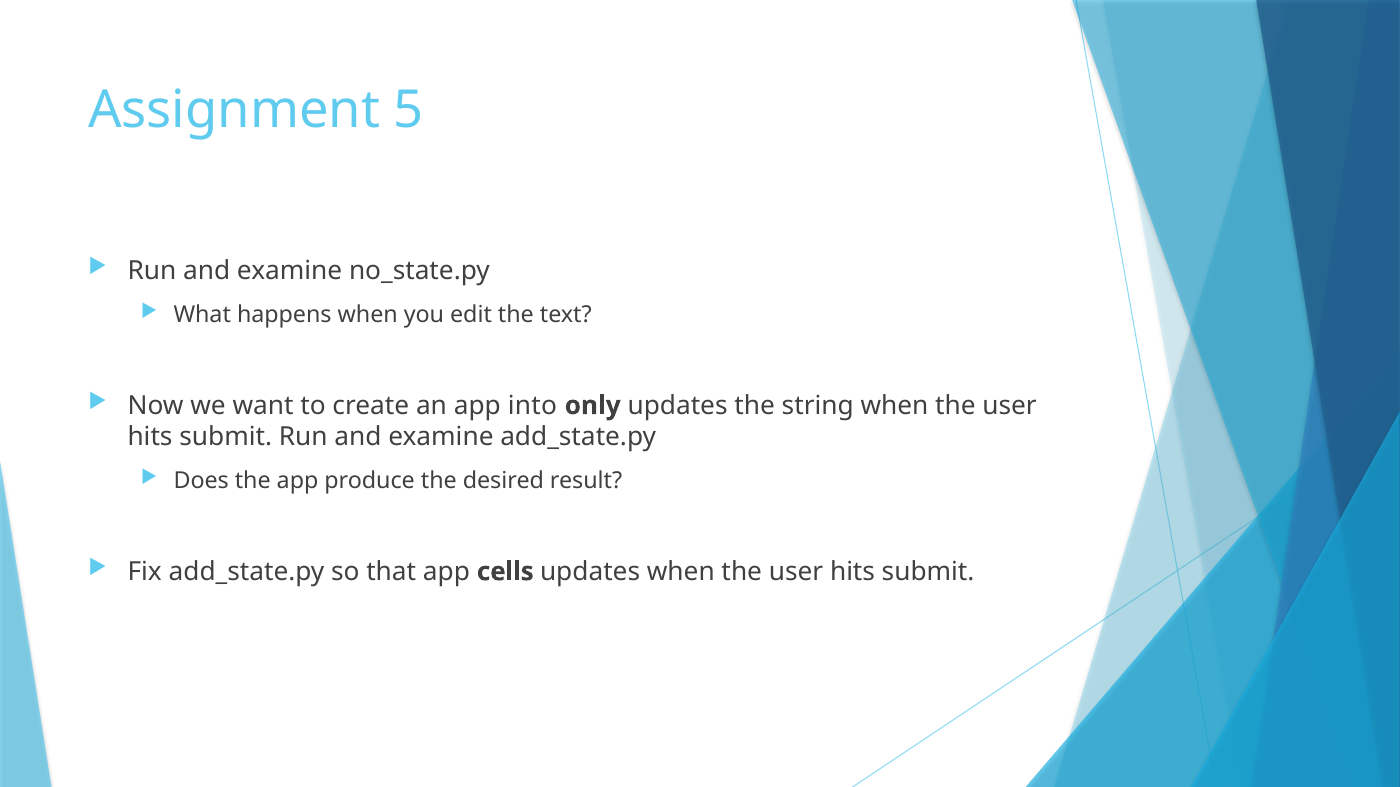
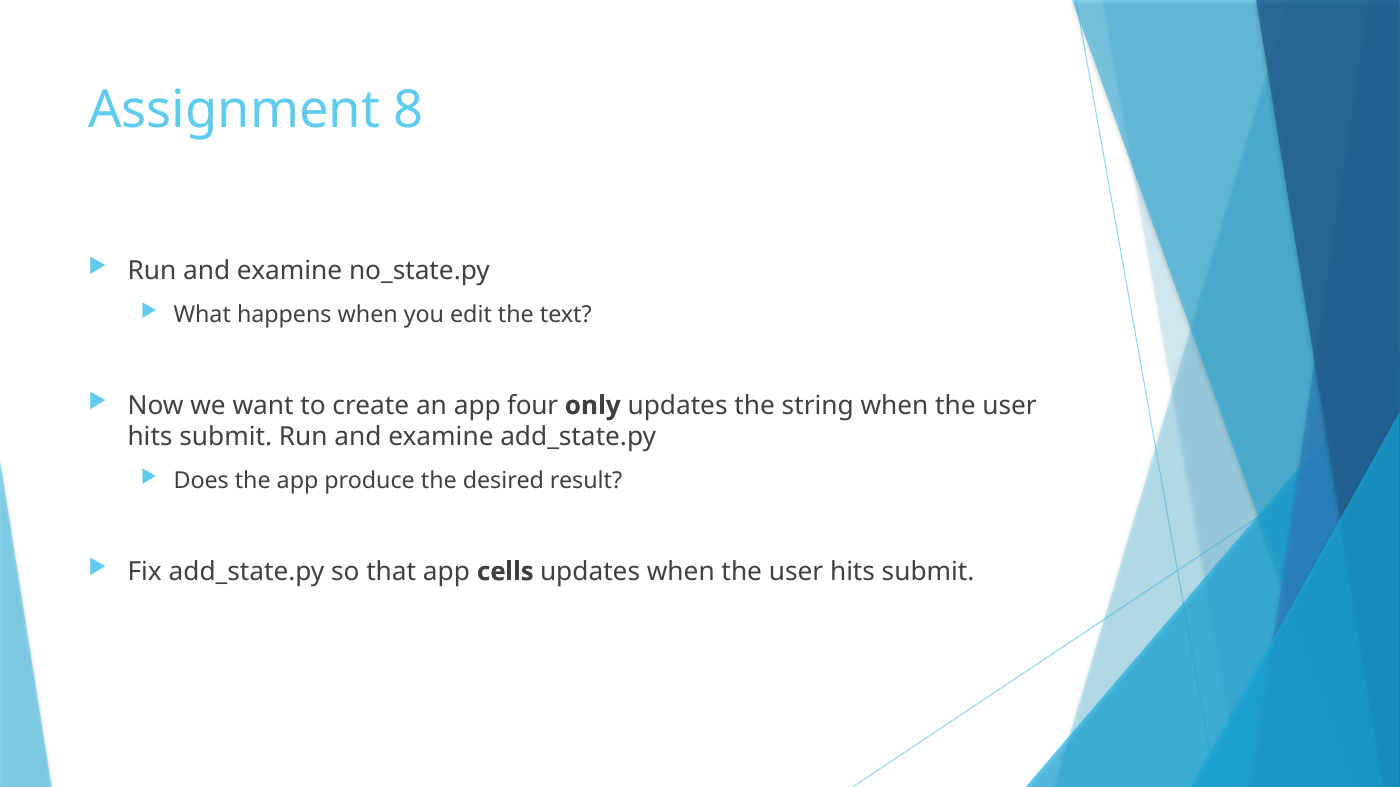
5: 5 -> 8
into: into -> four
